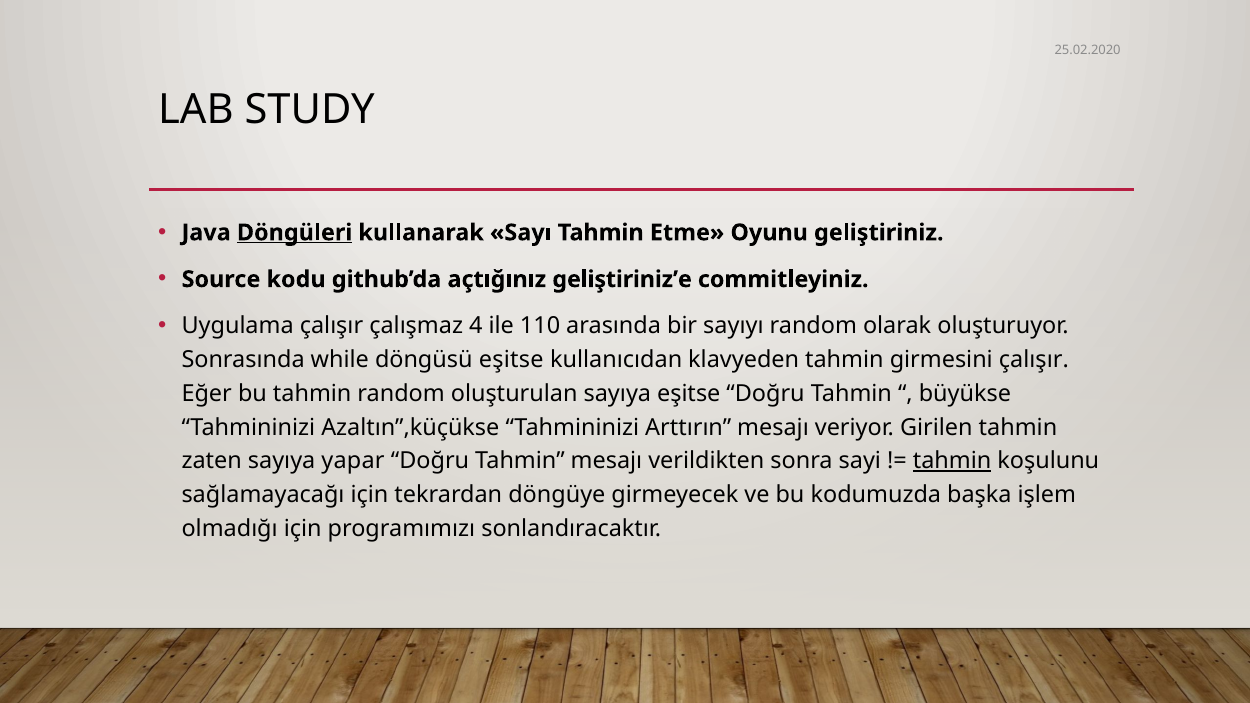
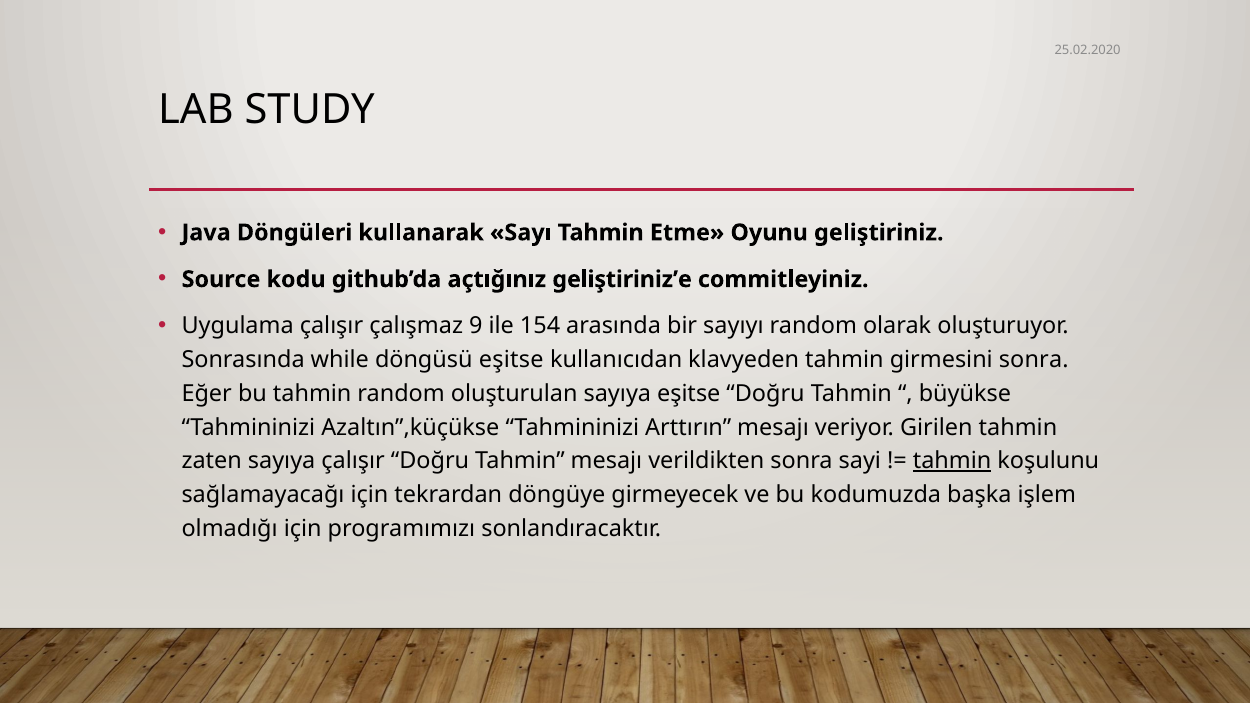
Döngüleri underline: present -> none
4: 4 -> 9
110: 110 -> 154
girmesini çalışır: çalışır -> sonra
sayıya yapar: yapar -> çalışır
